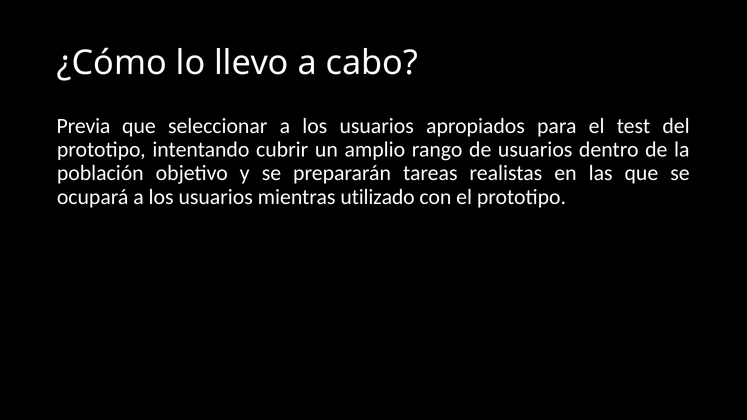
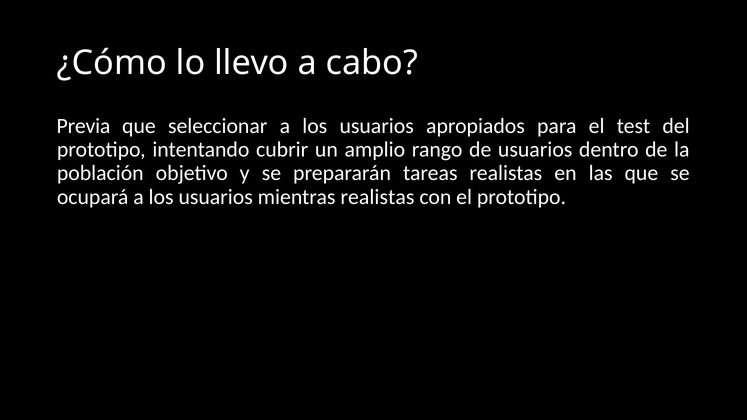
mientras utilizado: utilizado -> realistas
